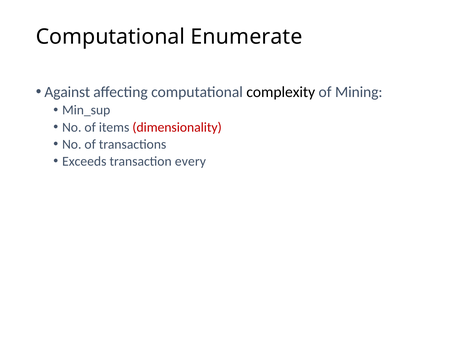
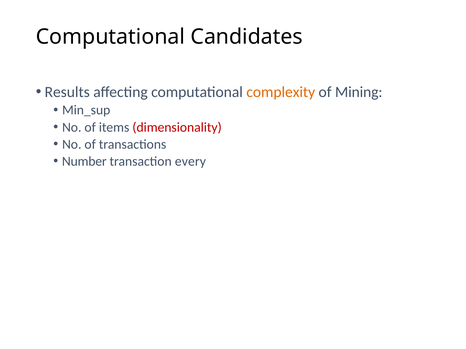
Enumerate: Enumerate -> Candidates
Against: Against -> Results
complexity colour: black -> orange
Exceeds: Exceeds -> Number
